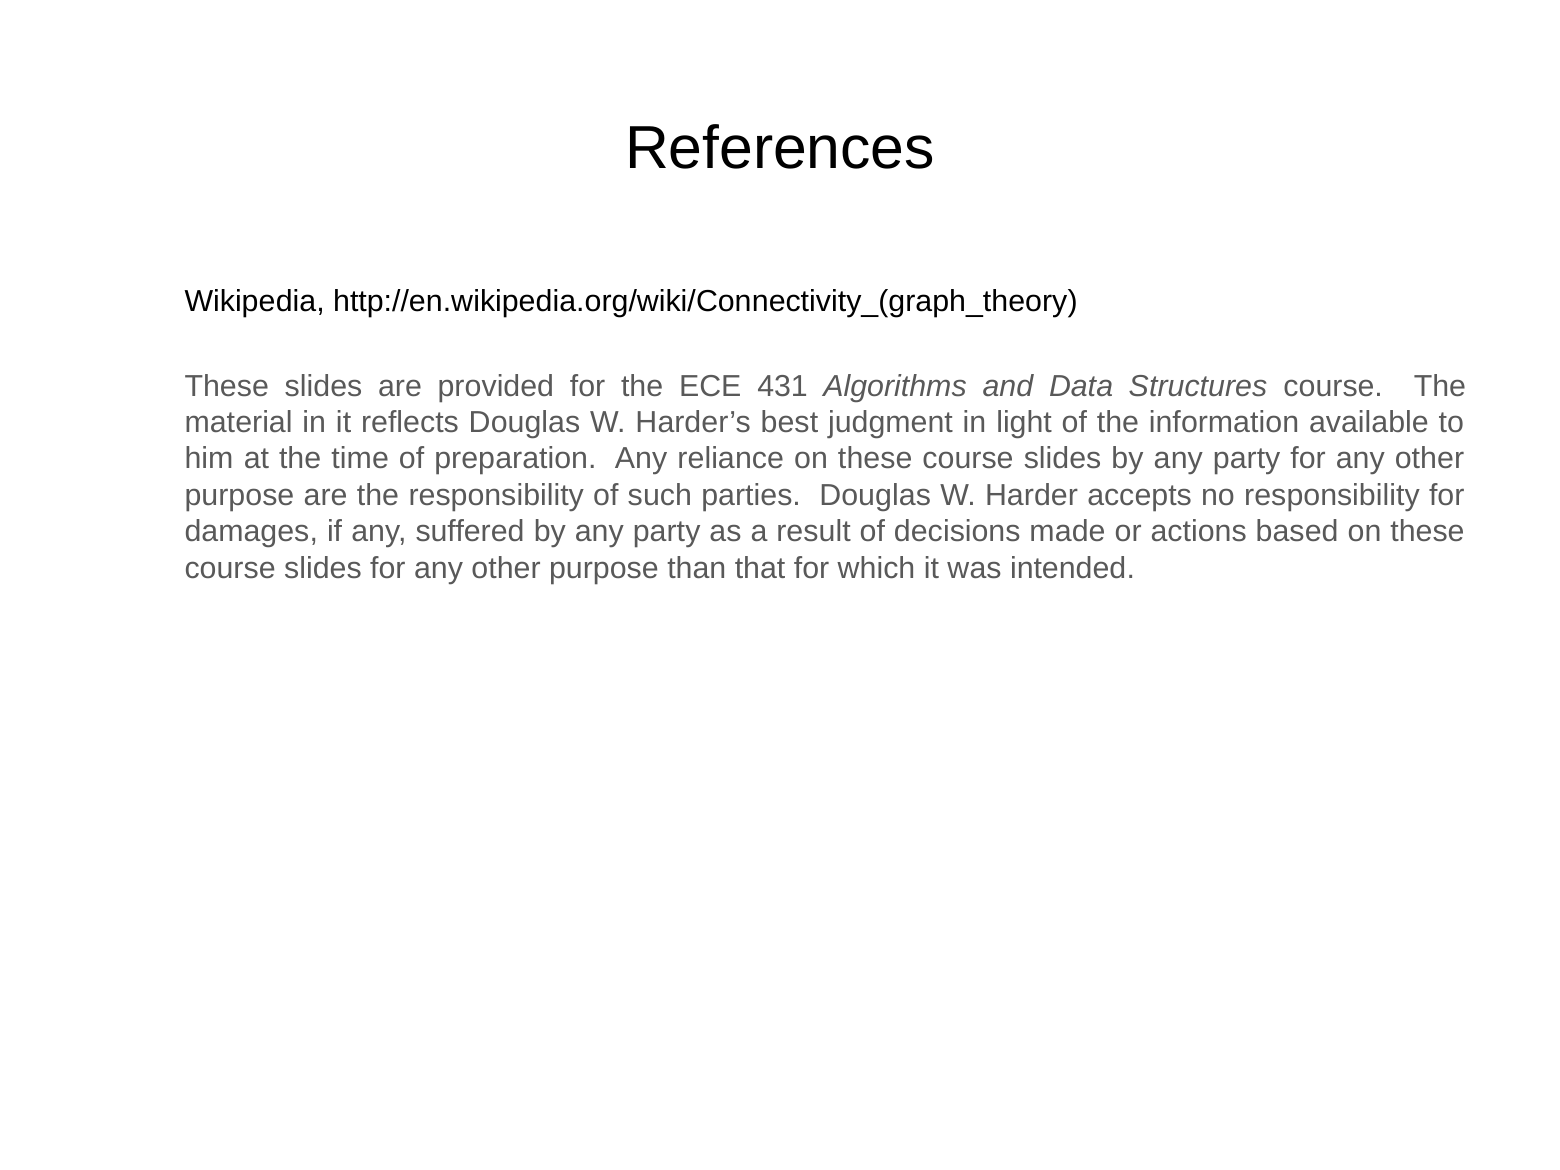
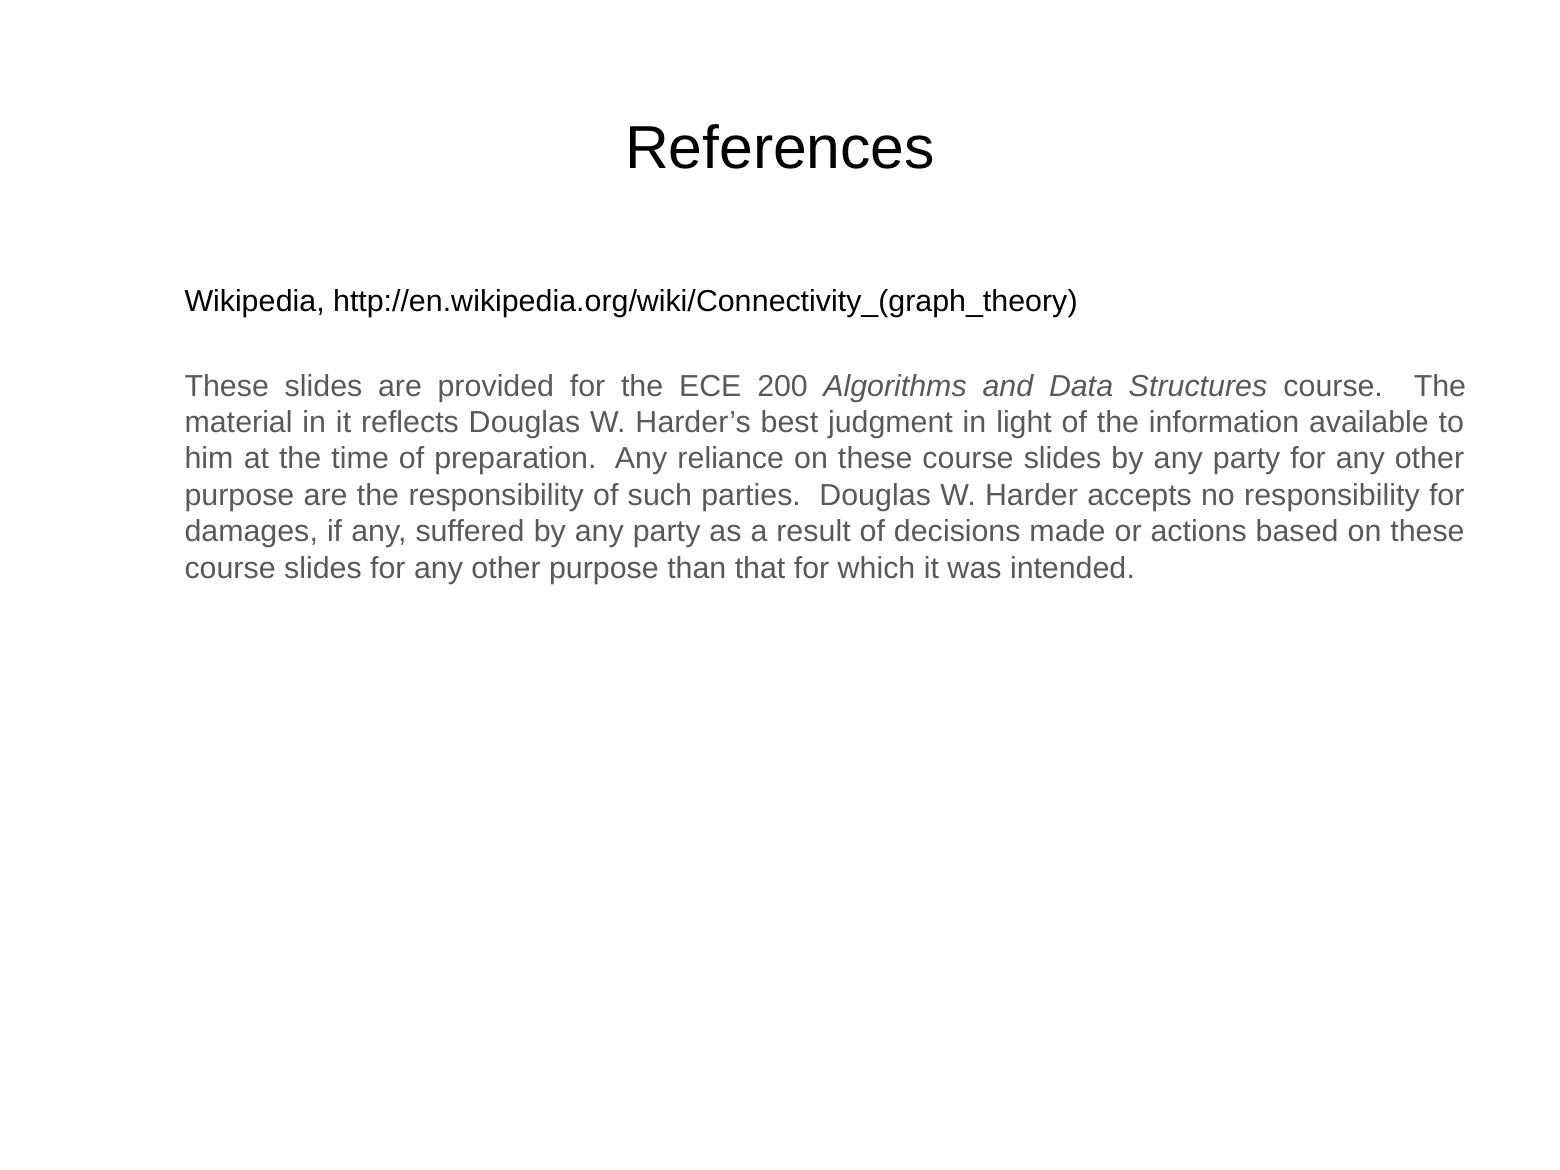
431: 431 -> 200
